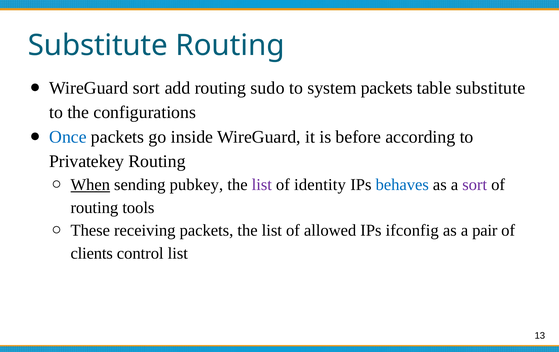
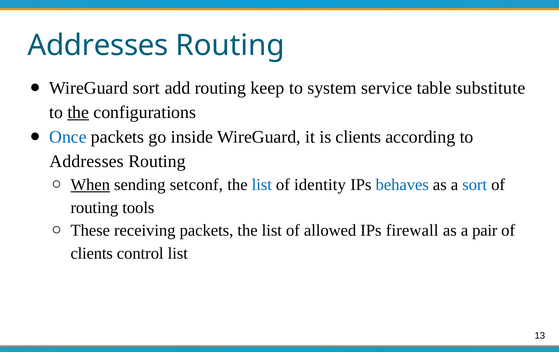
Substitute at (98, 46): Substitute -> Addresses
sudo: sudo -> keep
system packets: packets -> service
the at (78, 112) underline: none -> present
is before: before -> clients
Privatekey at (87, 161): Privatekey -> Addresses
pubkey: pubkey -> setconf
list at (262, 185) colour: purple -> blue
sort at (475, 185) colour: purple -> blue
ifconfig: ifconfig -> firewall
